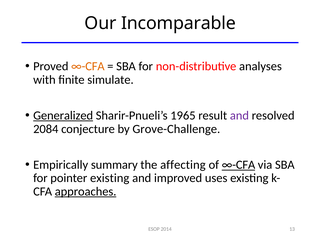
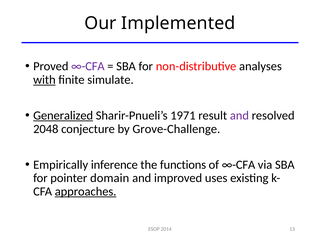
Incomparable: Incomparable -> Implemented
∞-CFA at (88, 66) colour: orange -> purple
with underline: none -> present
1965: 1965 -> 1971
2084: 2084 -> 2048
summary: summary -> inference
affecting: affecting -> functions
∞-CFA at (238, 165) underline: present -> none
pointer existing: existing -> domain
